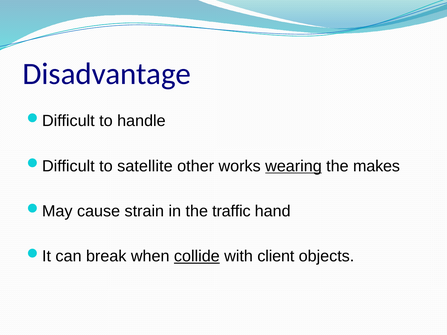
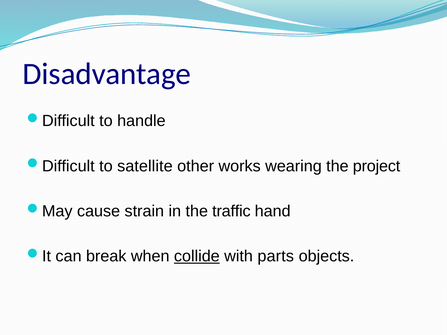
wearing underline: present -> none
makes: makes -> project
client: client -> parts
